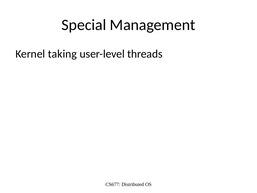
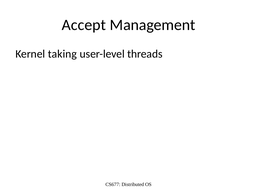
Special: Special -> Accept
